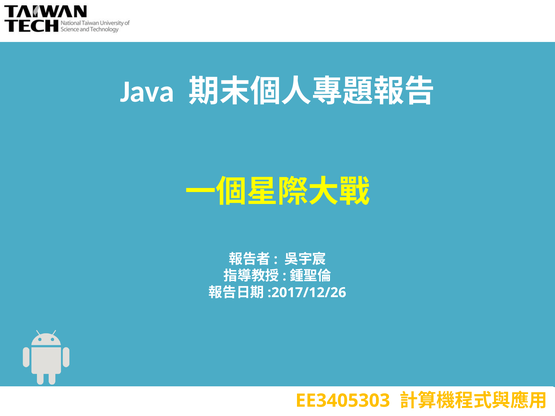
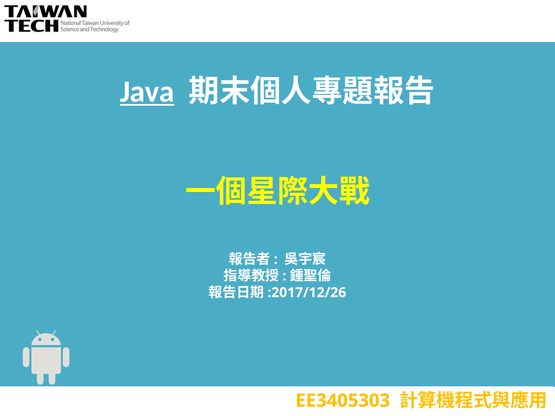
Java underline: none -> present
